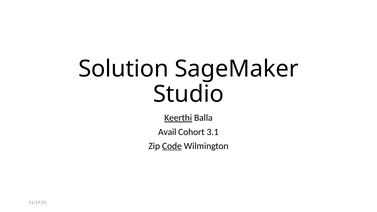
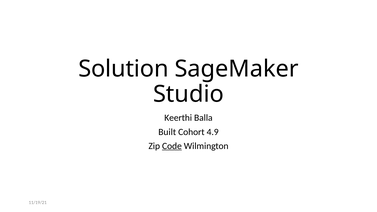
Keerthi underline: present -> none
Avail: Avail -> Built
3.1: 3.1 -> 4.9
